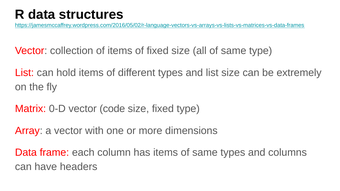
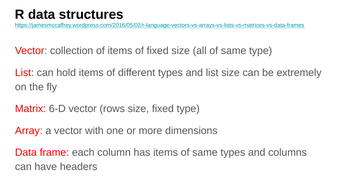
0-D: 0-D -> 6-D
code: code -> rows
